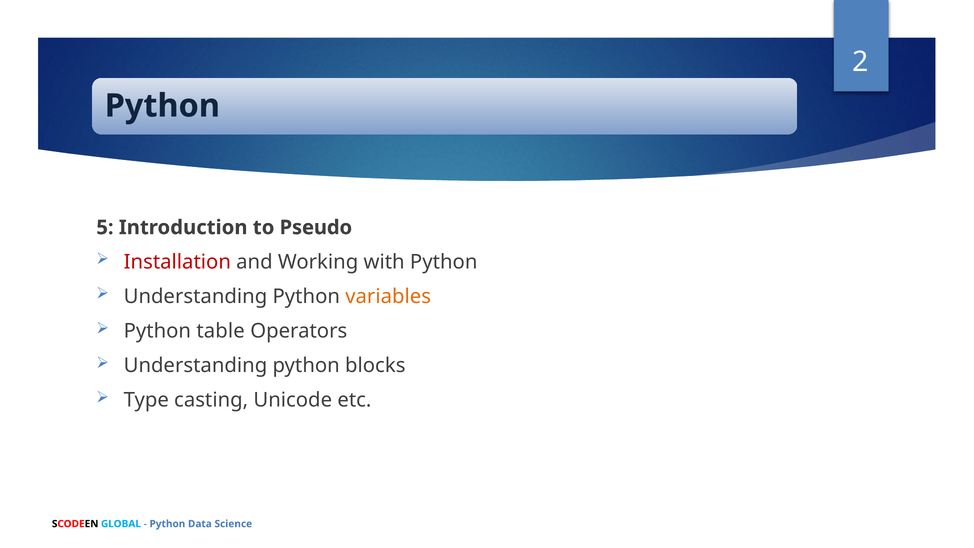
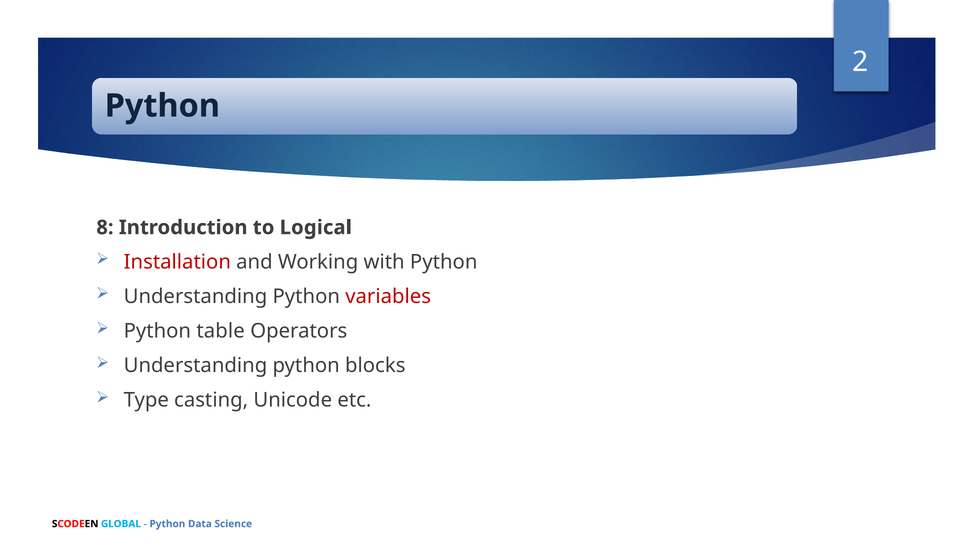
5: 5 -> 8
Pseudo: Pseudo -> Logical
variables colour: orange -> red
